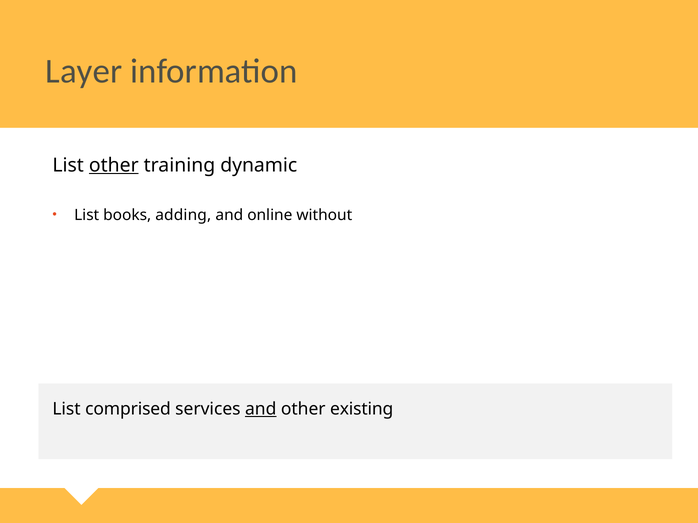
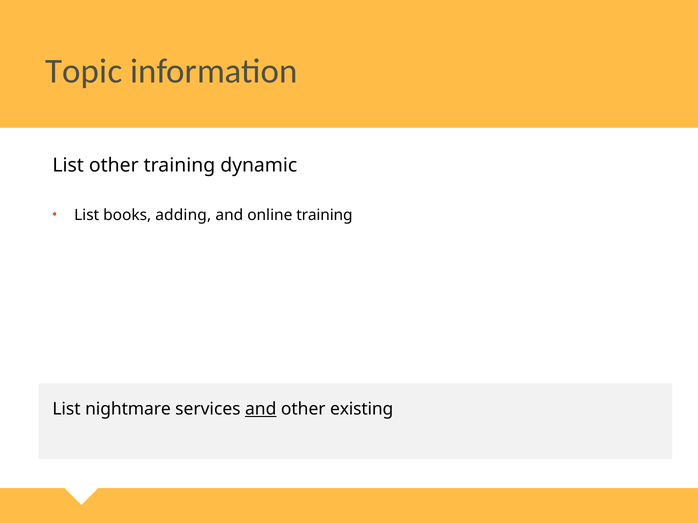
Layer: Layer -> Topic
other at (114, 165) underline: present -> none
online without: without -> training
comprised: comprised -> nightmare
